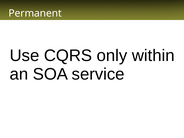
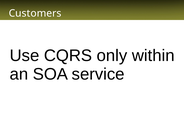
Permanent: Permanent -> Customers
